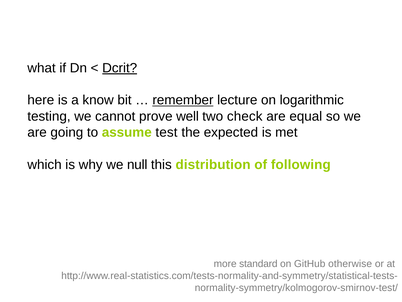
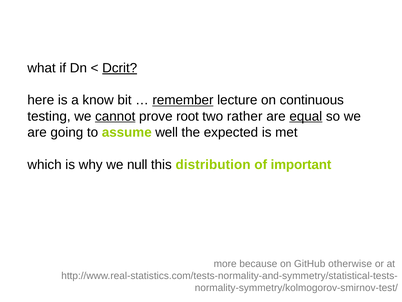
logarithmic: logarithmic -> continuous
cannot underline: none -> present
well: well -> root
check: check -> rather
equal underline: none -> present
test: test -> well
following: following -> important
standard: standard -> because
